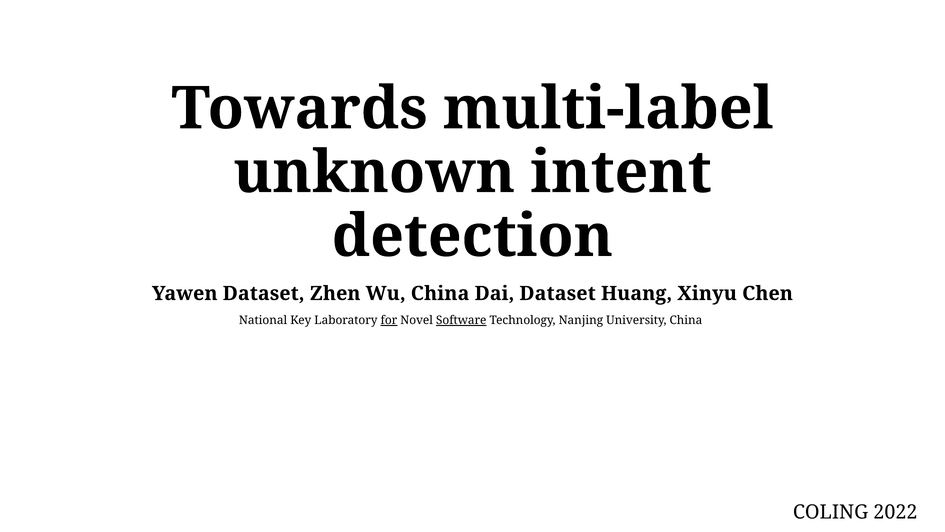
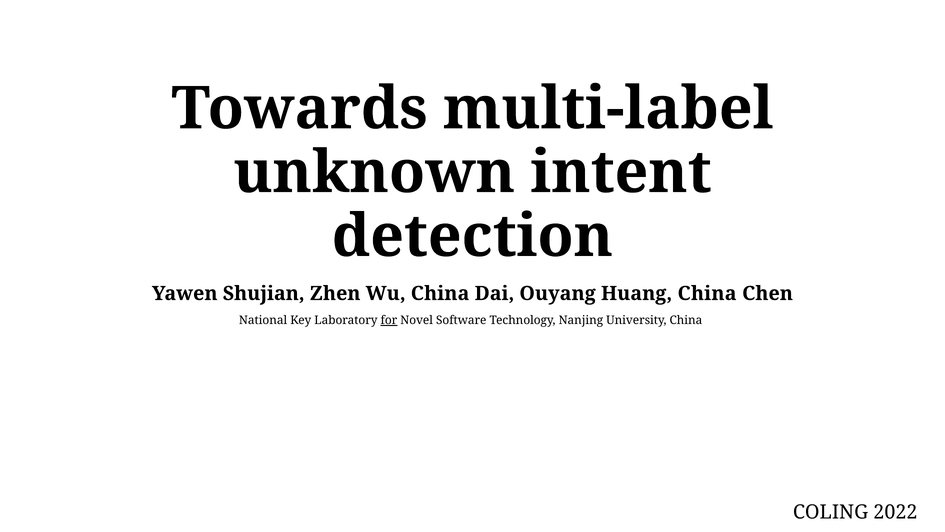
Yawen Dataset: Dataset -> Shujian
Dai Dataset: Dataset -> Ouyang
Huang Xinyu: Xinyu -> China
Software underline: present -> none
